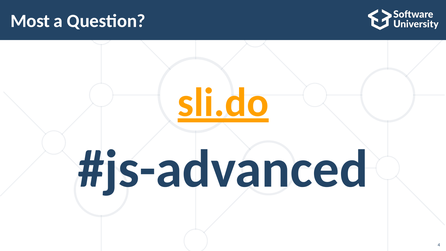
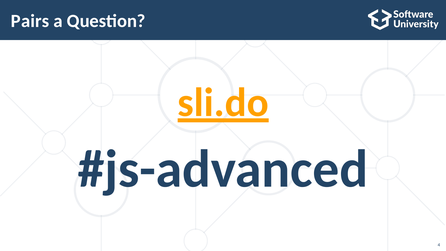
Most: Most -> Pairs
